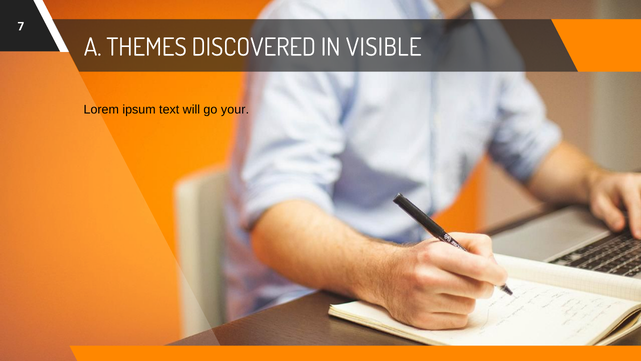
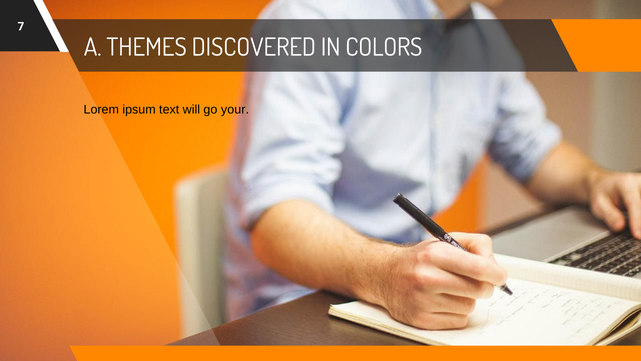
VISIBLE: VISIBLE -> COLORS
